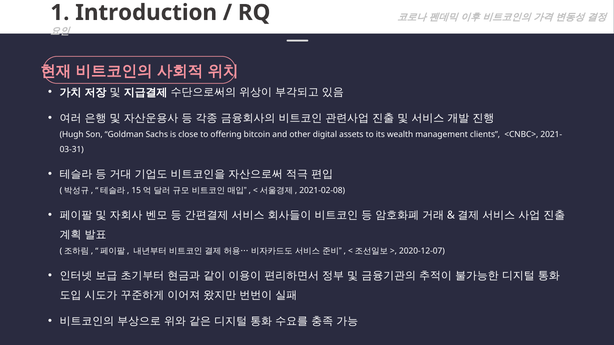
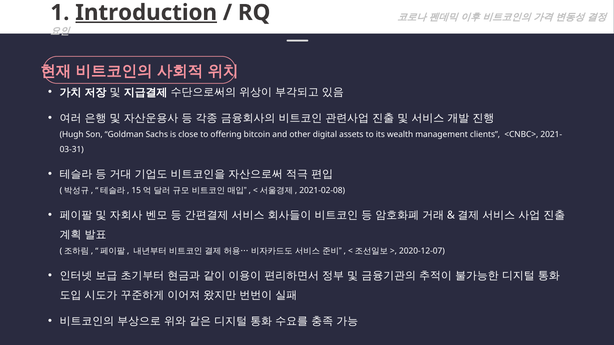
Introduction underline: none -> present
